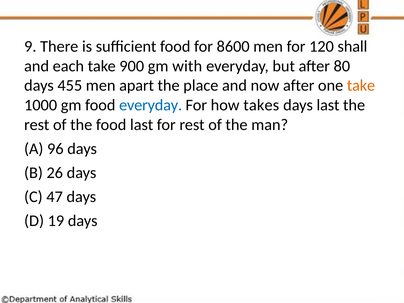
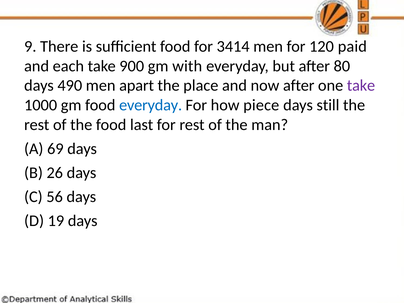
8600: 8600 -> 3414
shall: shall -> paid
455: 455 -> 490
take at (361, 86) colour: orange -> purple
takes: takes -> piece
days last: last -> still
96: 96 -> 69
47: 47 -> 56
